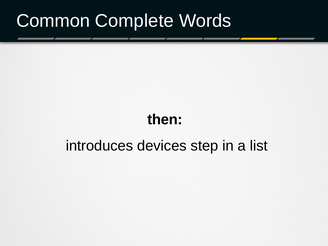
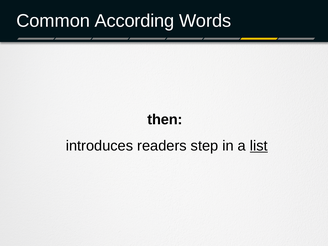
Complete: Complete -> According
devices: devices -> readers
list underline: none -> present
